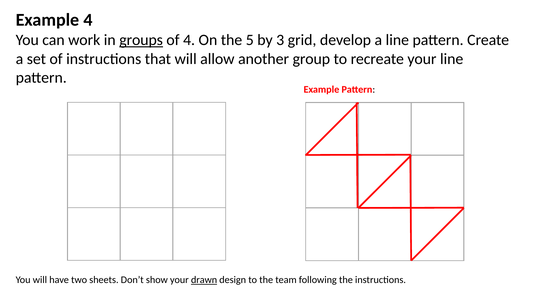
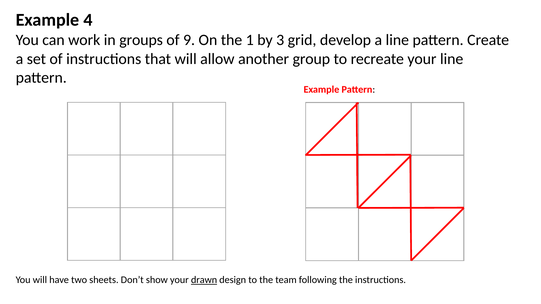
groups underline: present -> none
of 4: 4 -> 9
5: 5 -> 1
